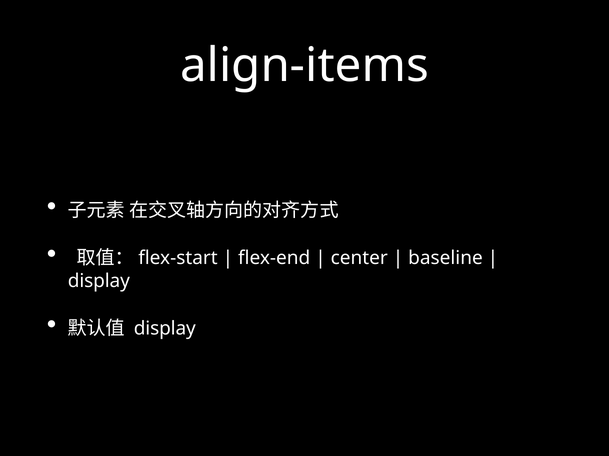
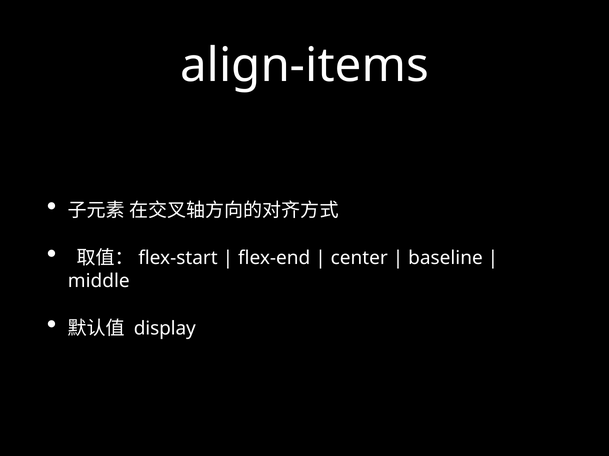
display at (99, 281): display -> middle
